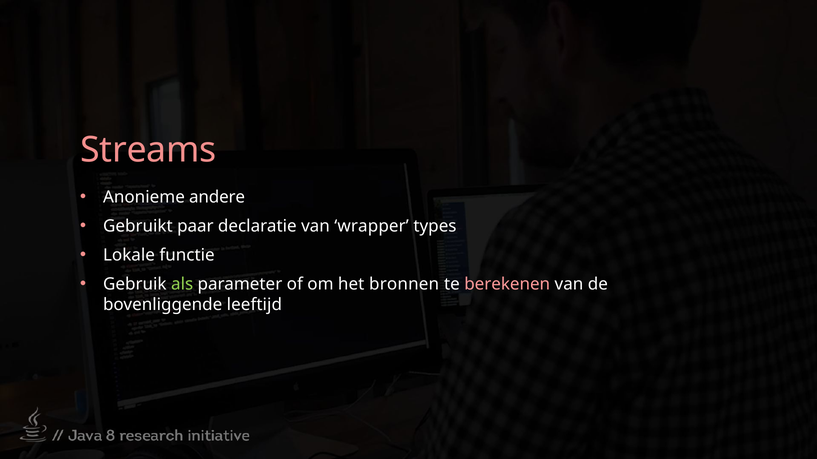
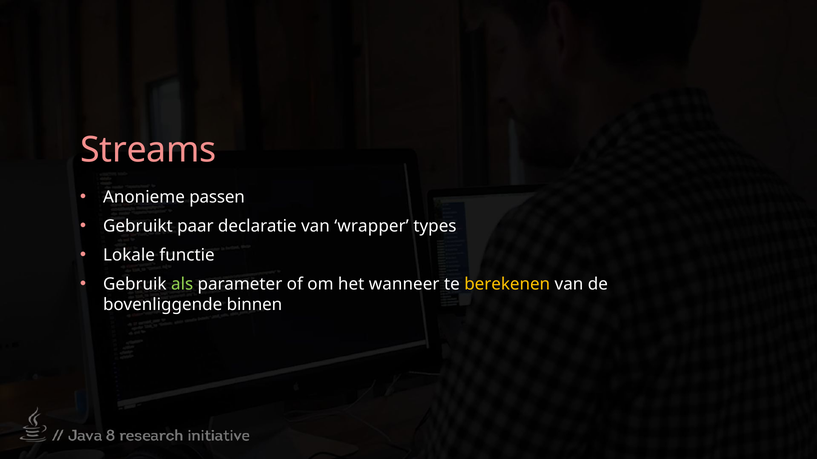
andere: andere -> passen
bronnen: bronnen -> wanneer
berekenen colour: pink -> yellow
leeftijd: leeftijd -> binnen
